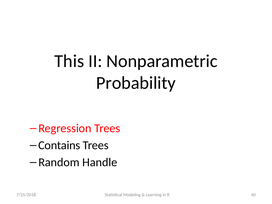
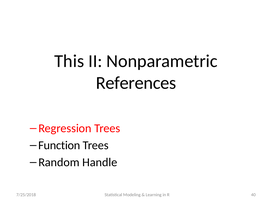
Probability: Probability -> References
Contains: Contains -> Function
